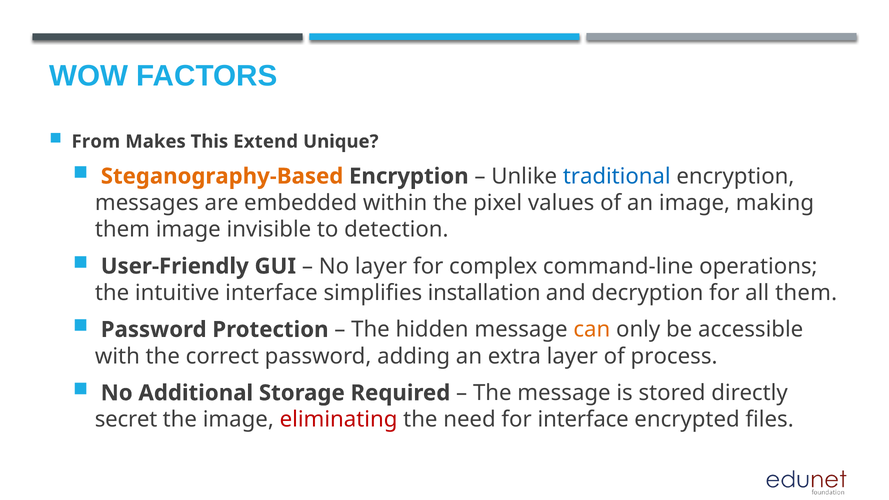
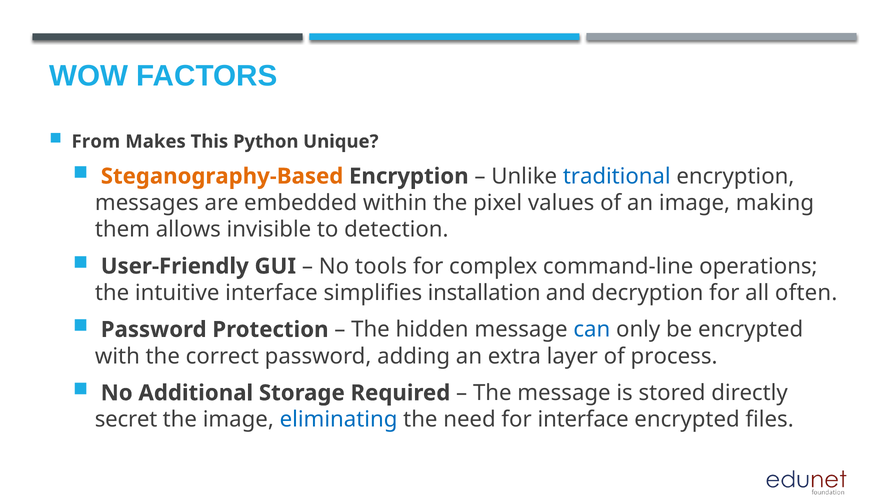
Extend: Extend -> Python
them image: image -> allows
No layer: layer -> tools
all them: them -> often
can colour: orange -> blue
be accessible: accessible -> encrypted
eliminating colour: red -> blue
